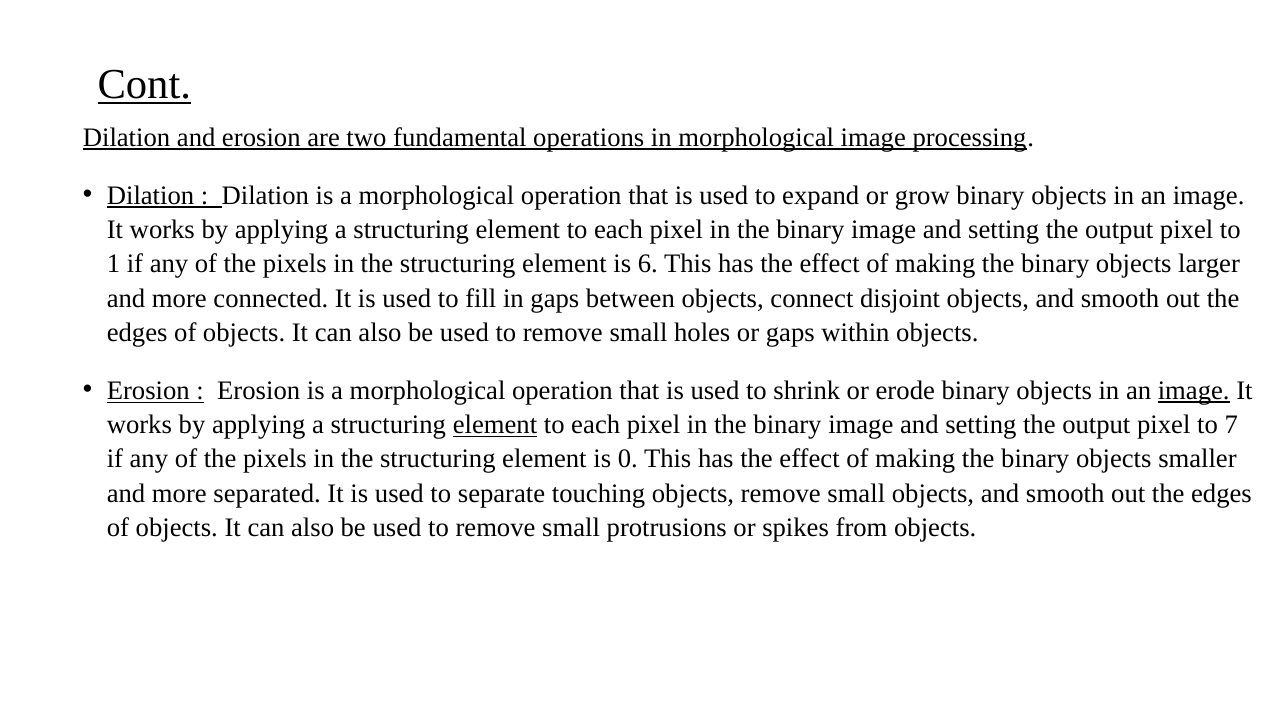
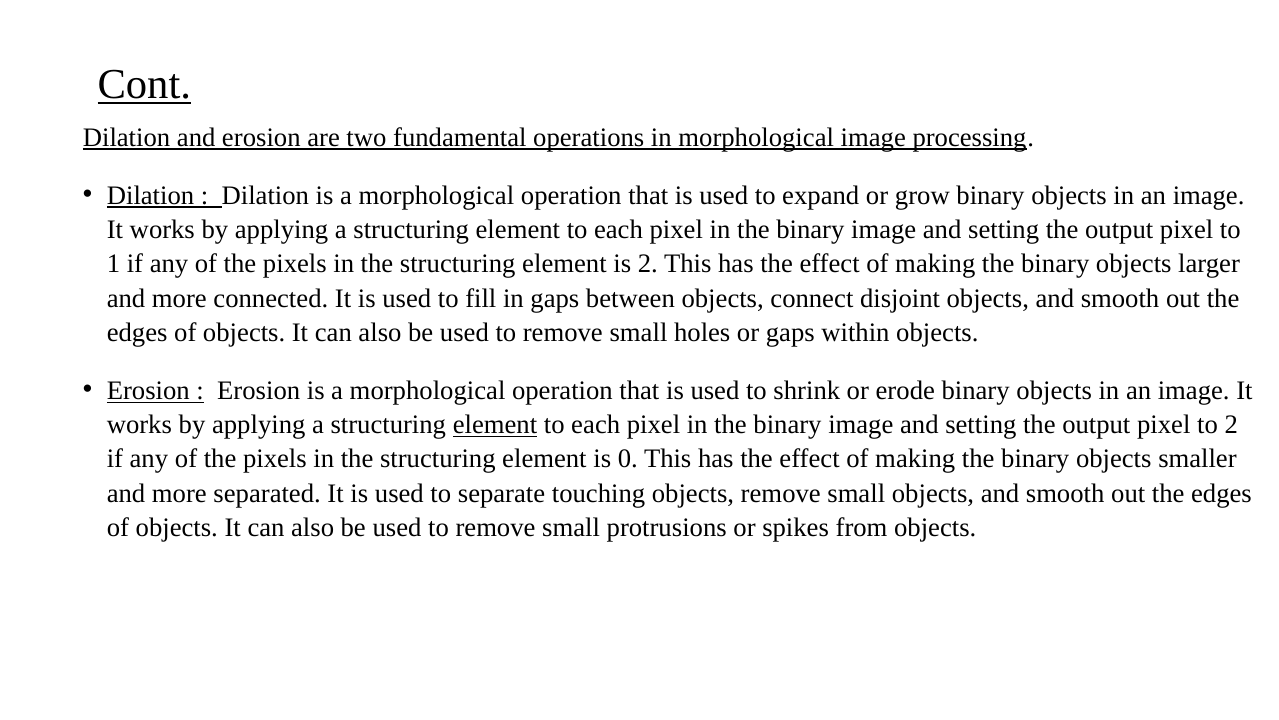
is 6: 6 -> 2
image at (1194, 390) underline: present -> none
to 7: 7 -> 2
